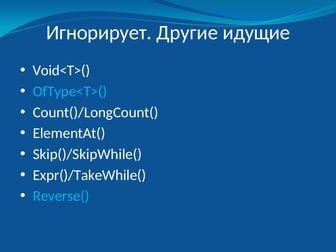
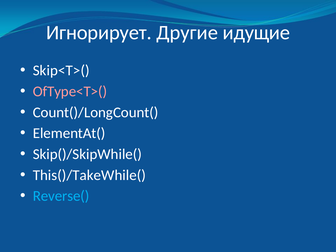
Void<T>(: Void<T>( -> Skip<T>(
OfType<T>( colour: light blue -> pink
Expr()/TakeWhile(: Expr()/TakeWhile( -> This()/TakeWhile(
